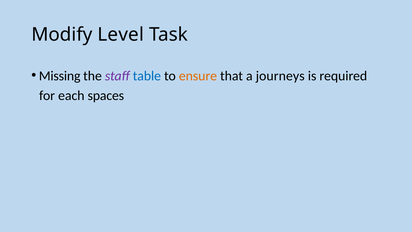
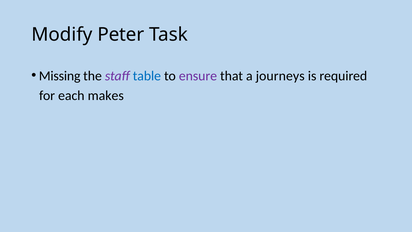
Level: Level -> Peter
ensure colour: orange -> purple
spaces: spaces -> makes
